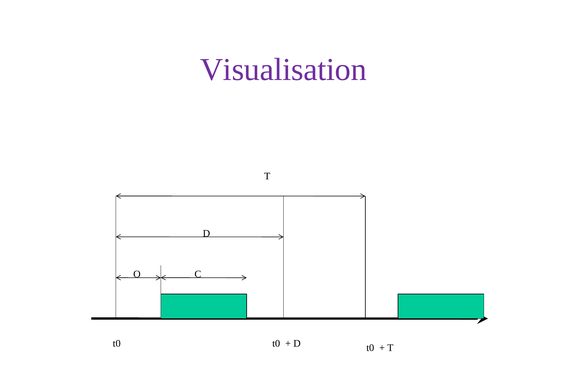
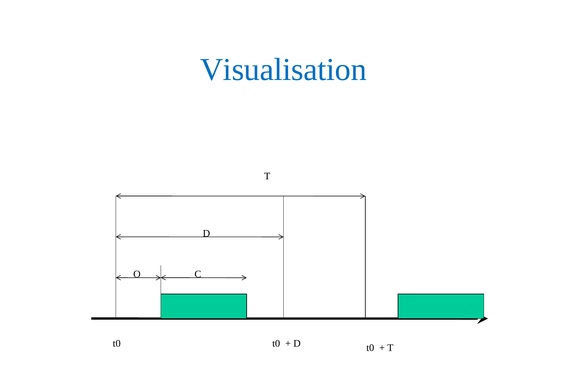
Visualisation colour: purple -> blue
